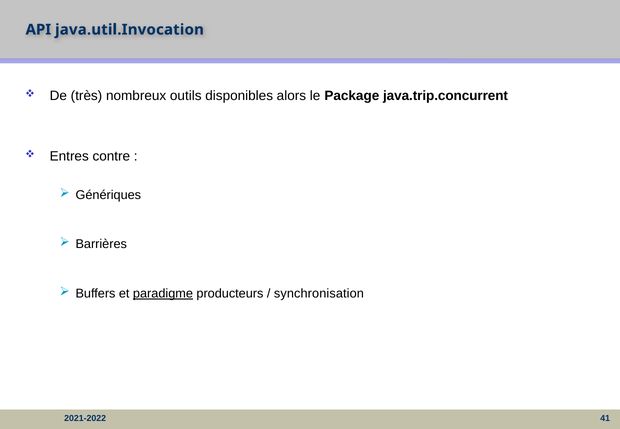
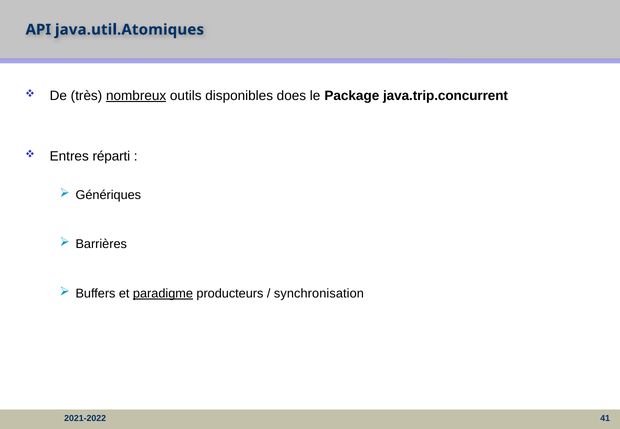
java.util.Invocation: java.util.Invocation -> java.util.Atomiques
nombreux underline: none -> present
alors: alors -> does
contre: contre -> réparti
